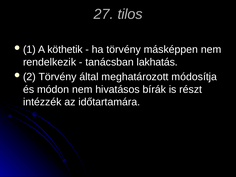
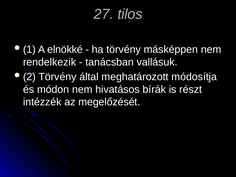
köthetik: köthetik -> elnökké
lakhatás: lakhatás -> vallásuk
időtartamára: időtartamára -> megelőzését
